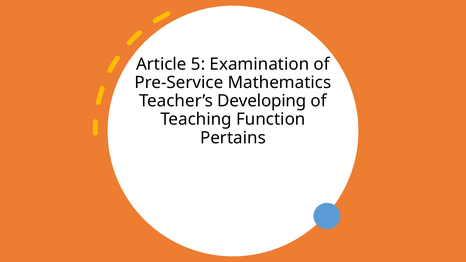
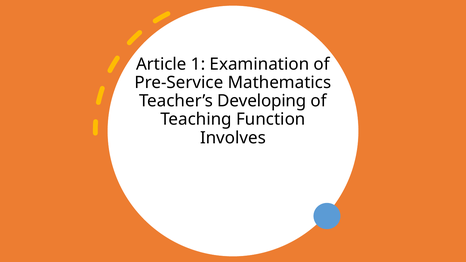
5: 5 -> 1
Pertains: Pertains -> Involves
